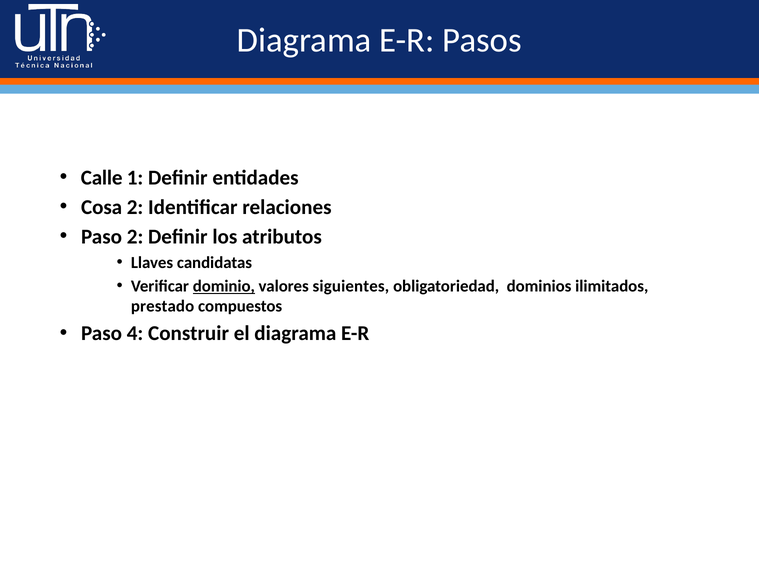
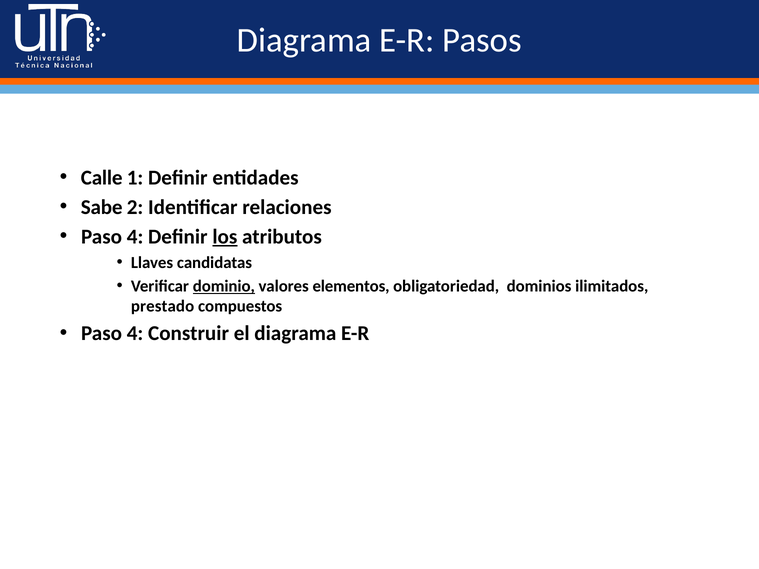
Cosa: Cosa -> Sabe
2 at (135, 237): 2 -> 4
los underline: none -> present
siguientes: siguientes -> elementos
